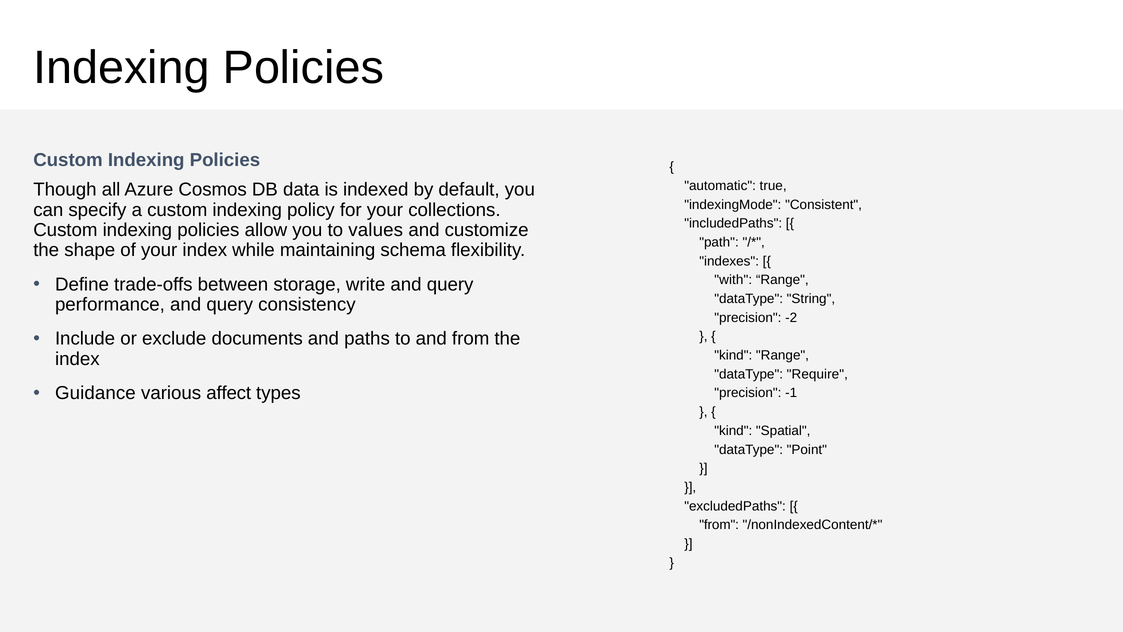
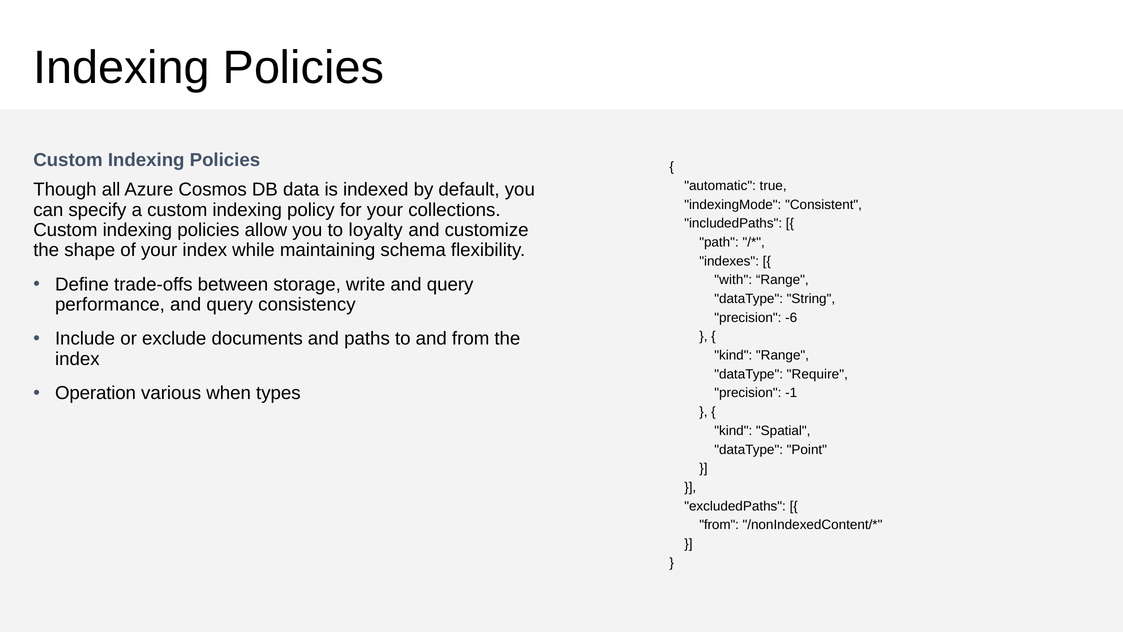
values: values -> loyalty
-2: -2 -> -6
Guidance: Guidance -> Operation
affect: affect -> when
